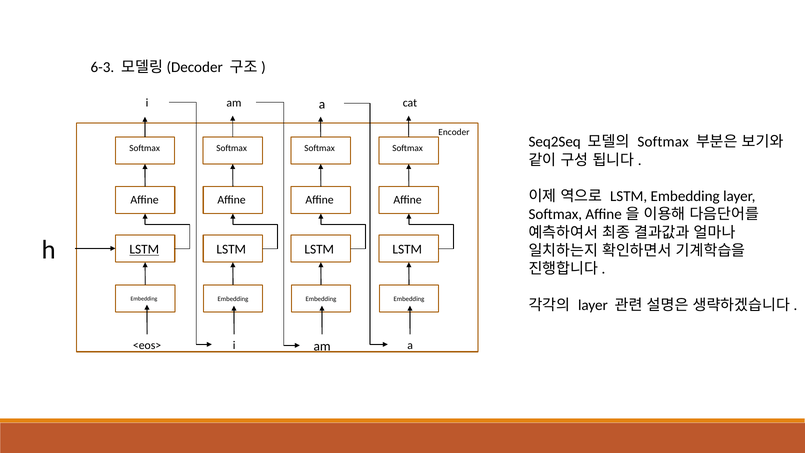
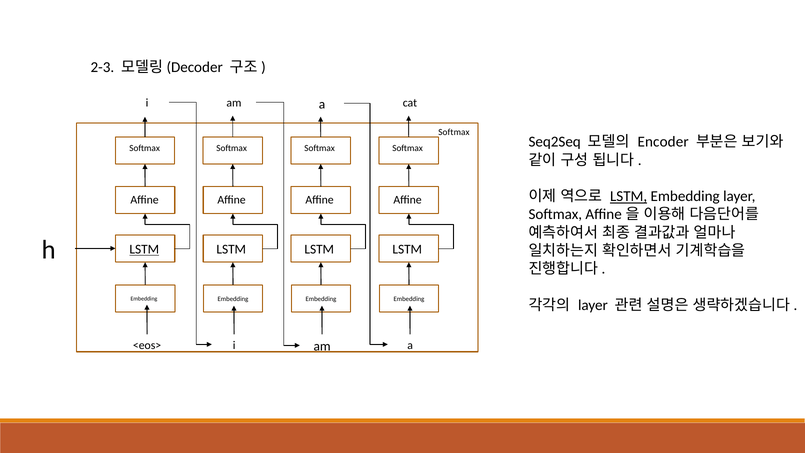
6-3: 6-3 -> 2-3
Encoder at (454, 132): Encoder -> Softmax
Softmax at (663, 142): Softmax -> Encoder
LSTM at (629, 196) underline: none -> present
